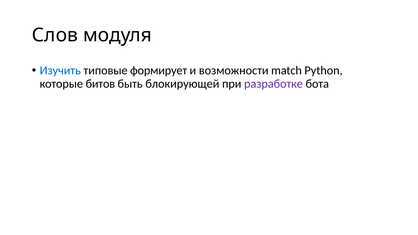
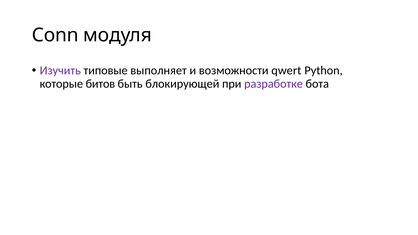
Слов: Слов -> Conn
Изучить colour: blue -> purple
формирует: формирует -> выполняет
match: match -> qwert
